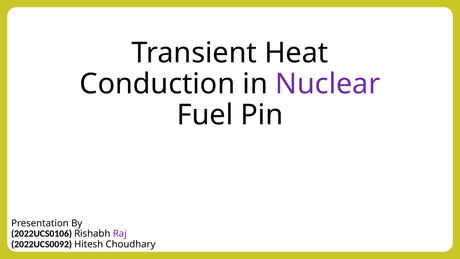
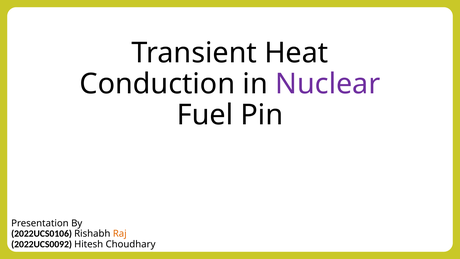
Raj colour: purple -> orange
